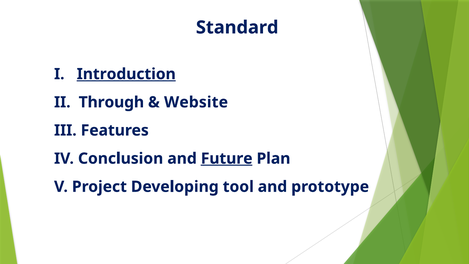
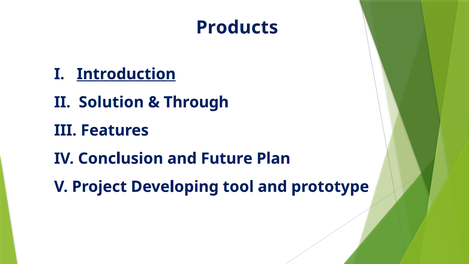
Standard: Standard -> Products
Through: Through -> Solution
Website: Website -> Through
Future underline: present -> none
